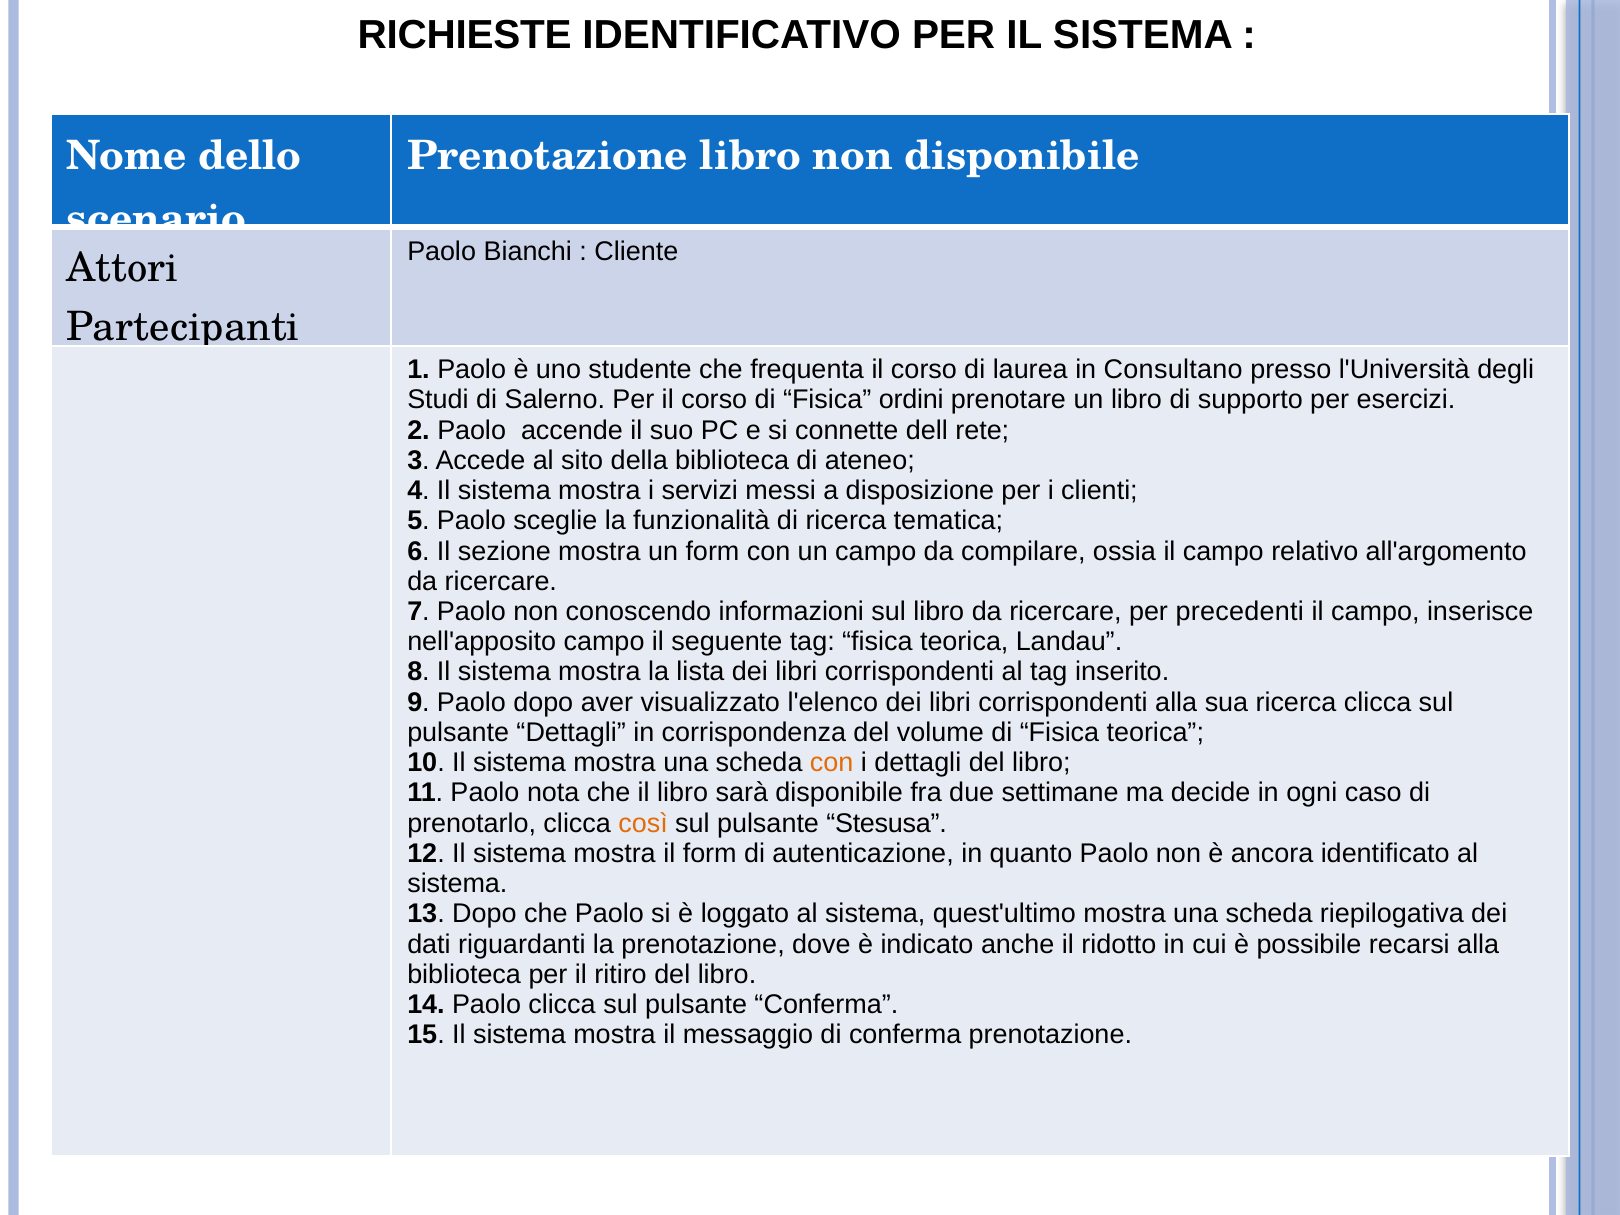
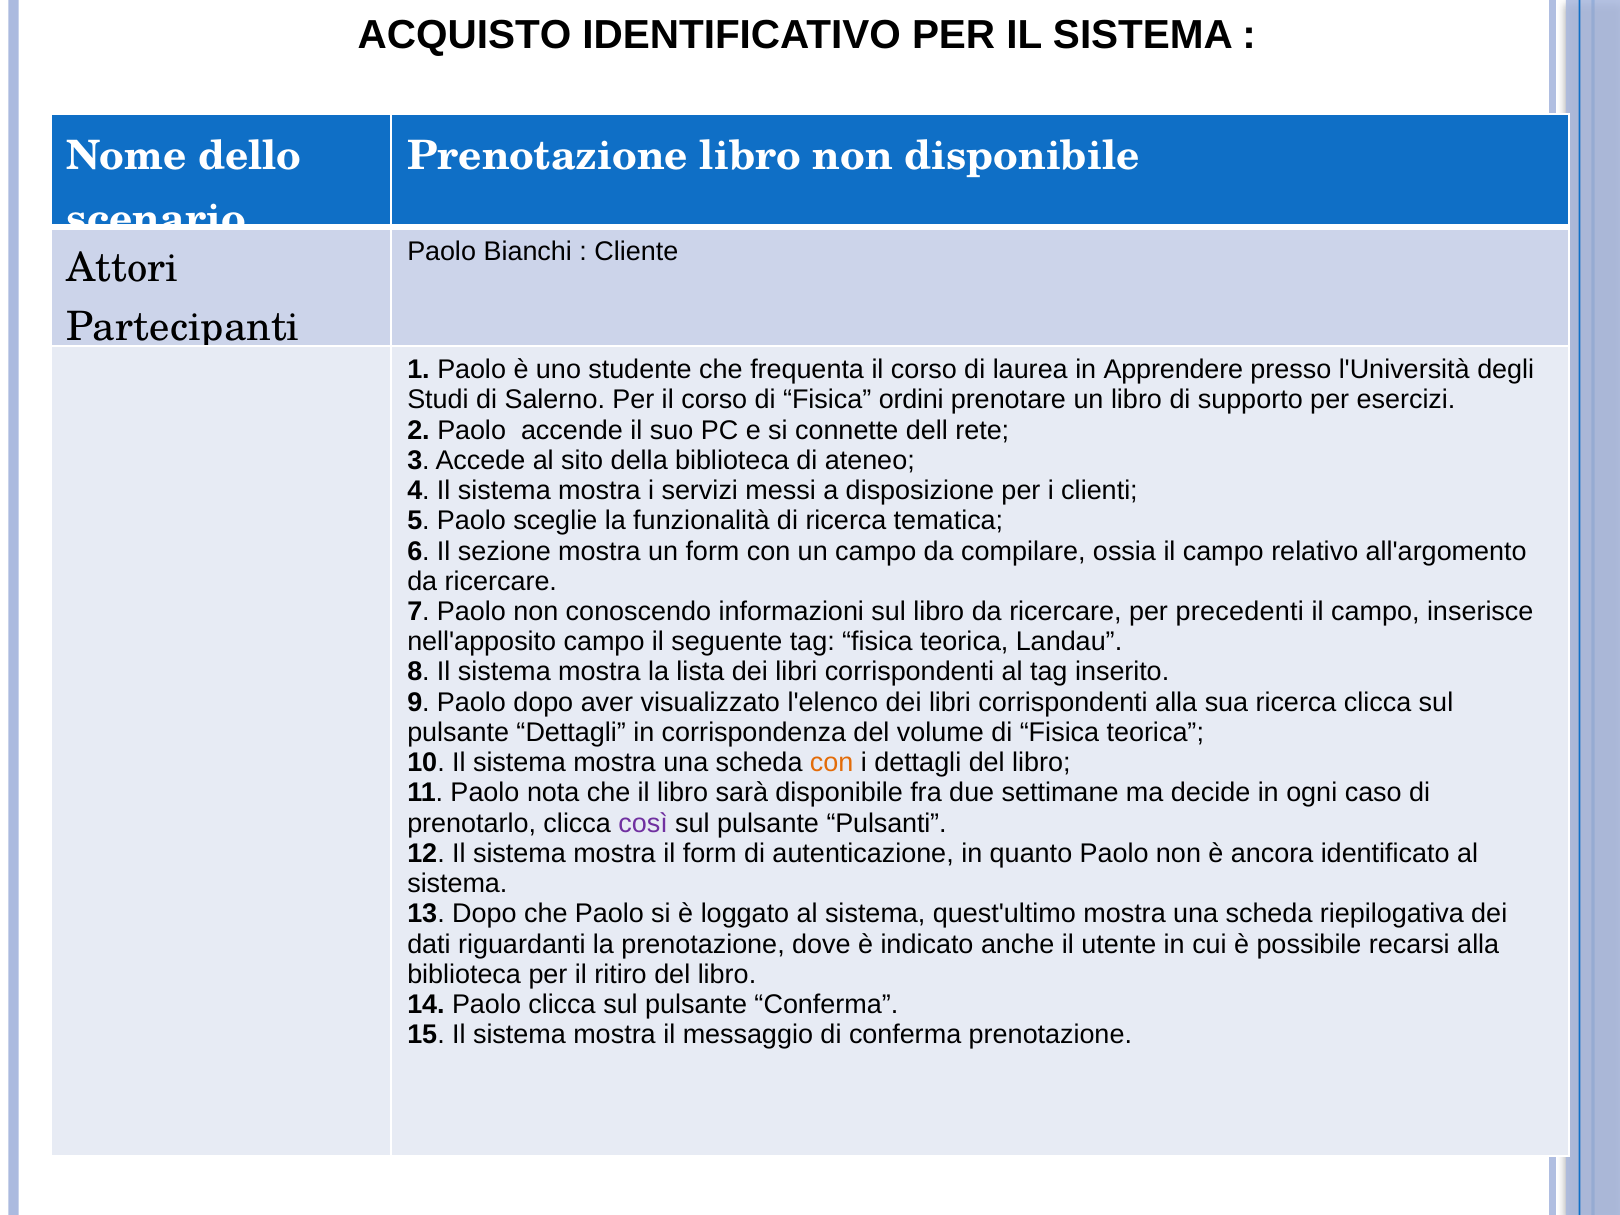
RICHIESTE: RICHIESTE -> ACQUISTO
Consultano: Consultano -> Apprendere
così colour: orange -> purple
Stesusa: Stesusa -> Pulsanti
ridotto: ridotto -> utente
